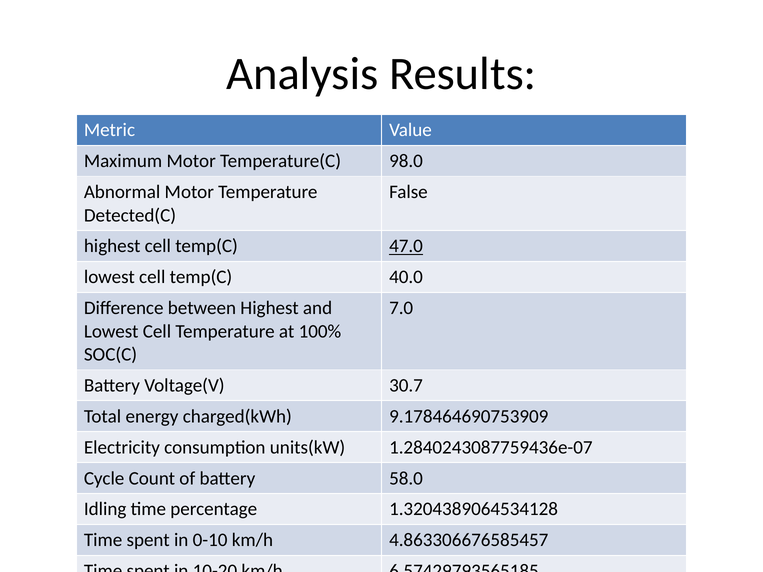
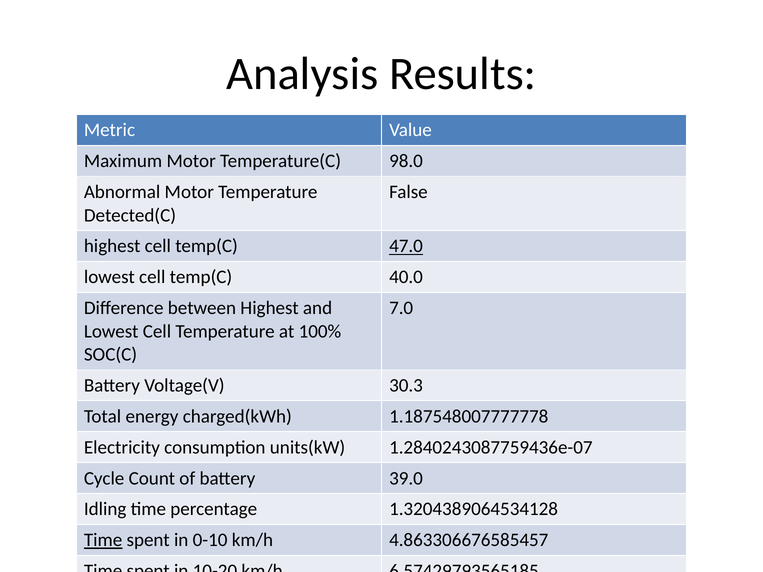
30.7: 30.7 -> 30.3
9.178464690753909: 9.178464690753909 -> 1.187548007777778
58.0: 58.0 -> 39.0
Time at (103, 540) underline: none -> present
